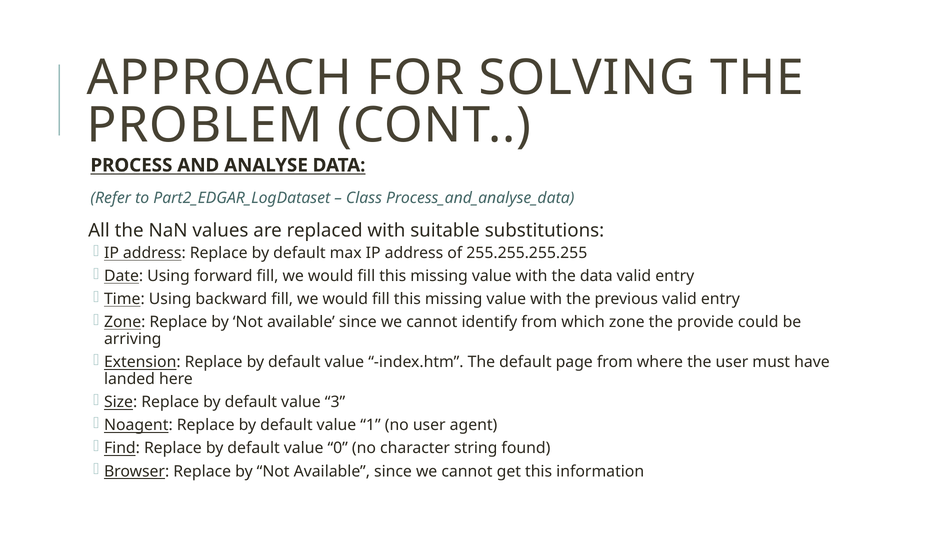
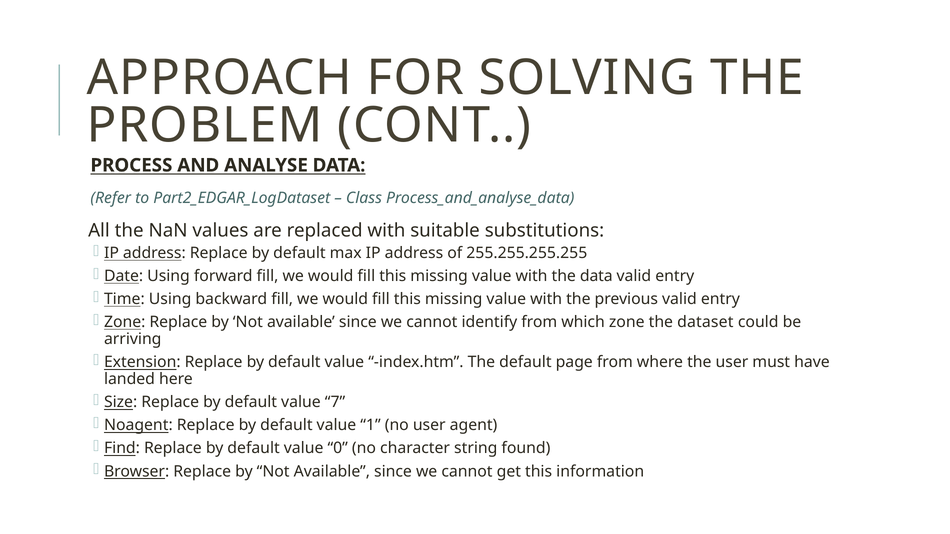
provide: provide -> dataset
3: 3 -> 7
